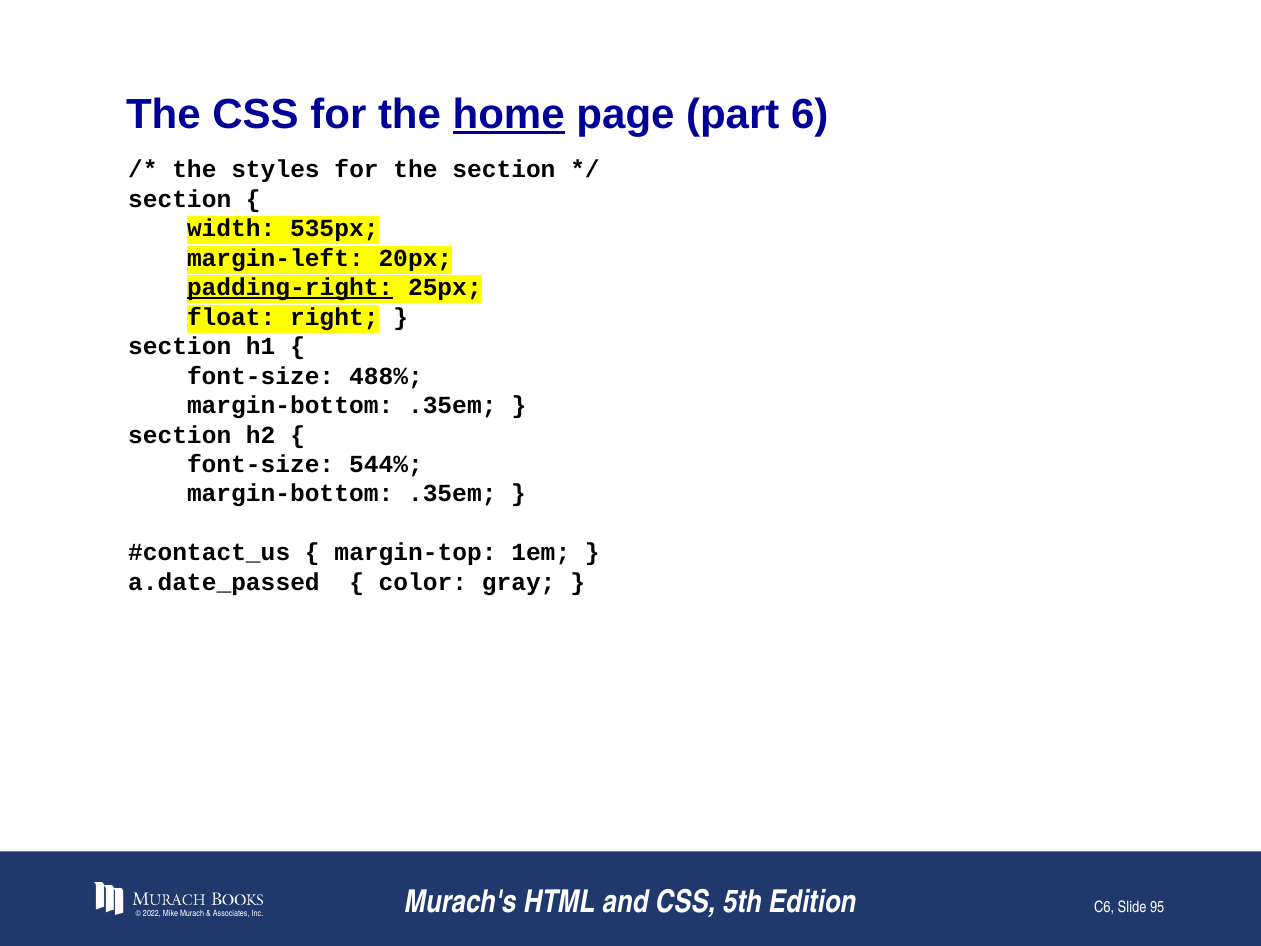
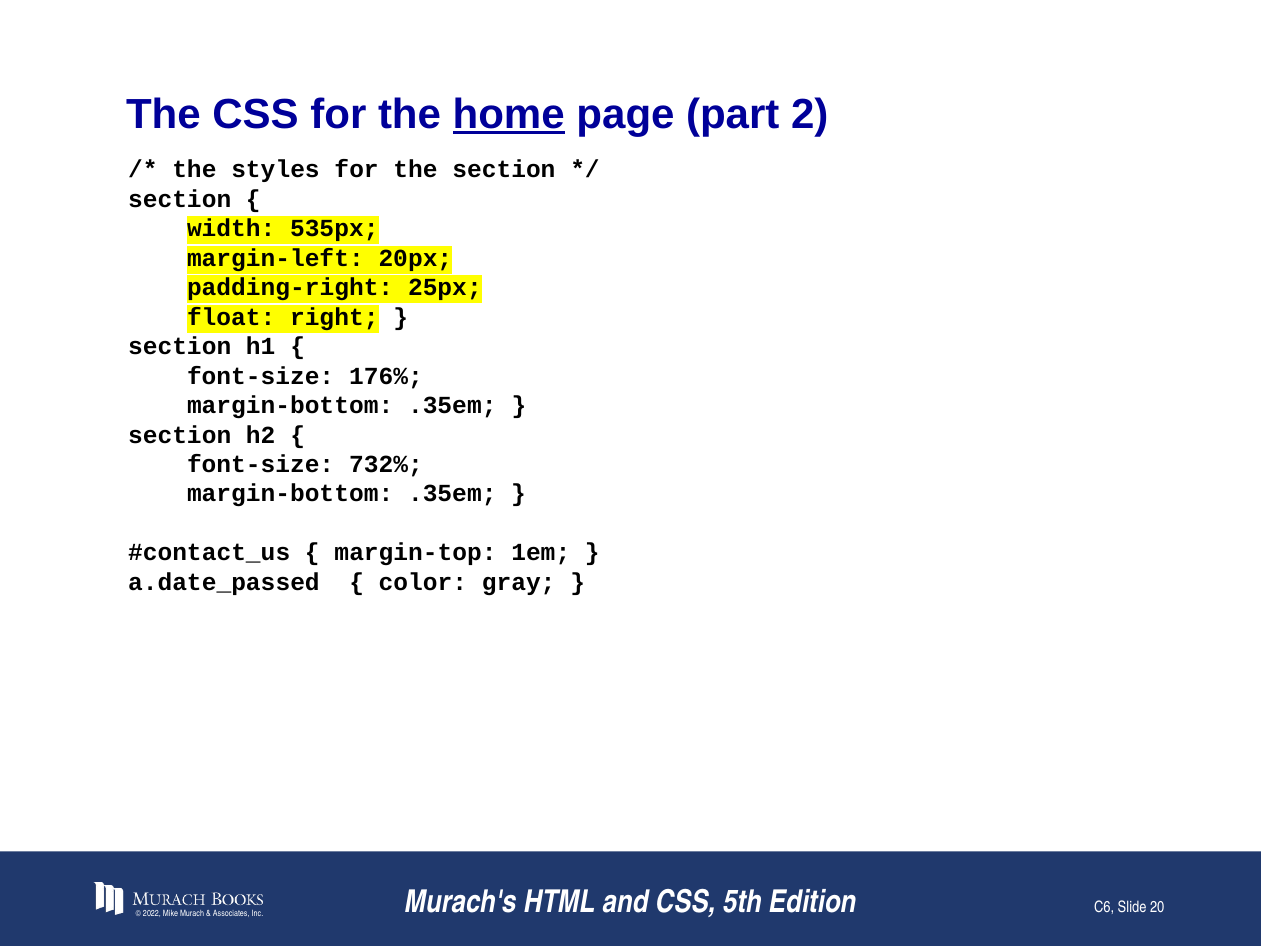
6: 6 -> 2
padding-right underline: present -> none
488%: 488% -> 176%
544%: 544% -> 732%
95: 95 -> 20
